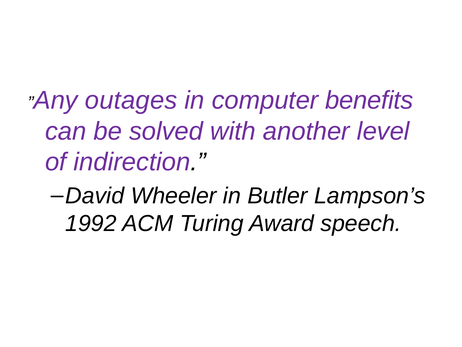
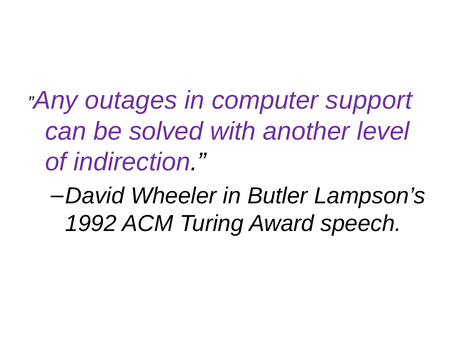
benefits: benefits -> support
